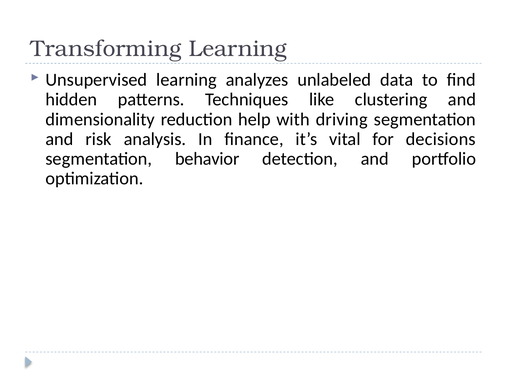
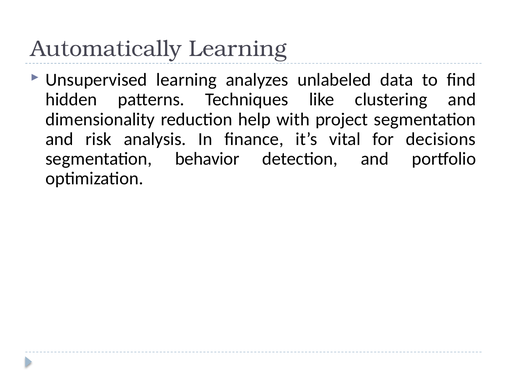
Transforming: Transforming -> Automatically
driving: driving -> project
